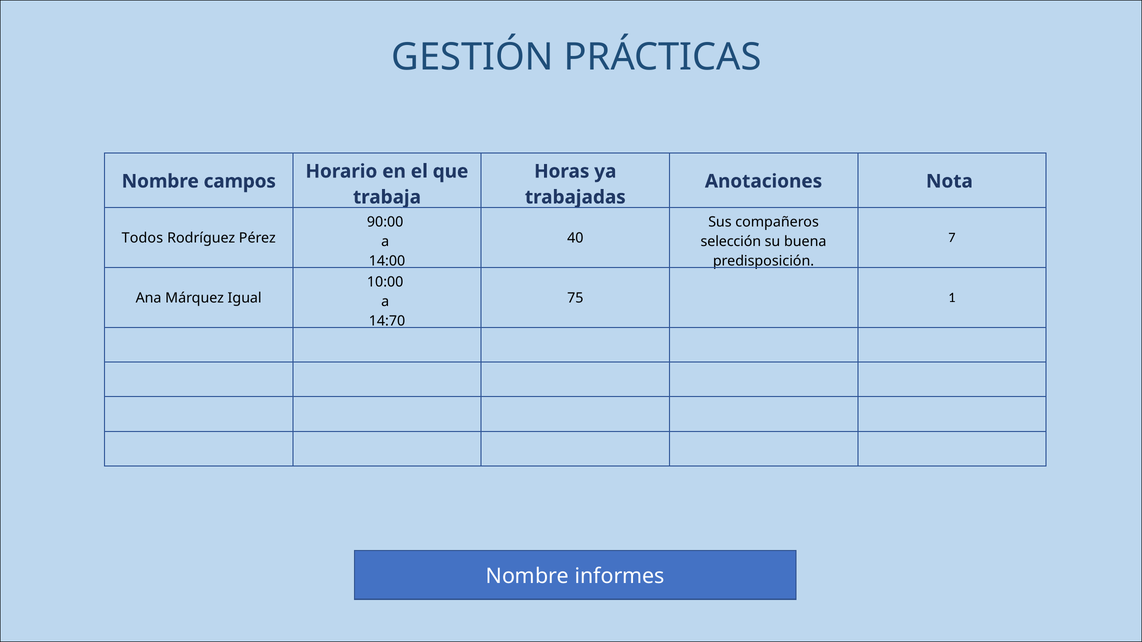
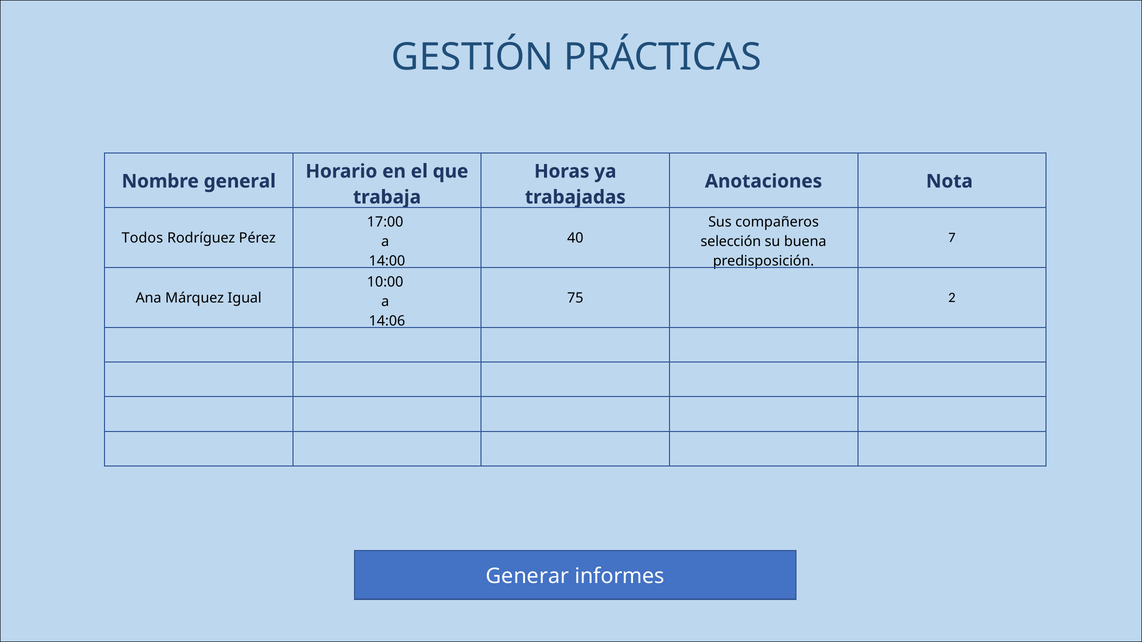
campos: campos -> general
90:00: 90:00 -> 17:00
1: 1 -> 2
14:70: 14:70 -> 14:06
Nombre at (527, 577): Nombre -> Generar
